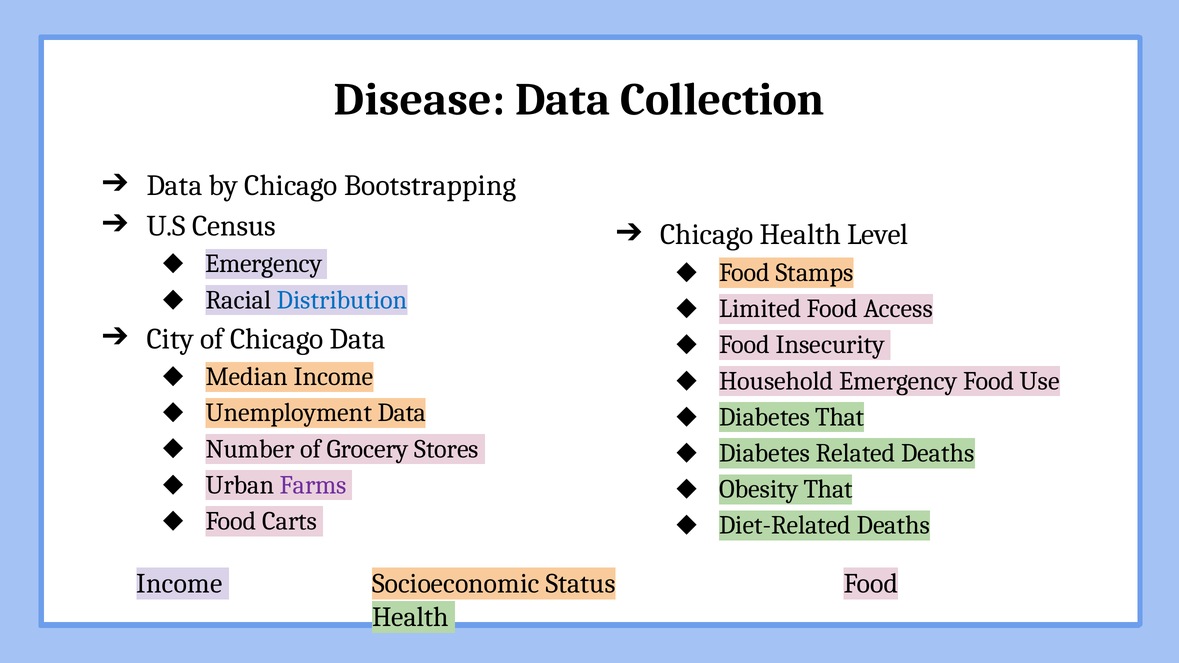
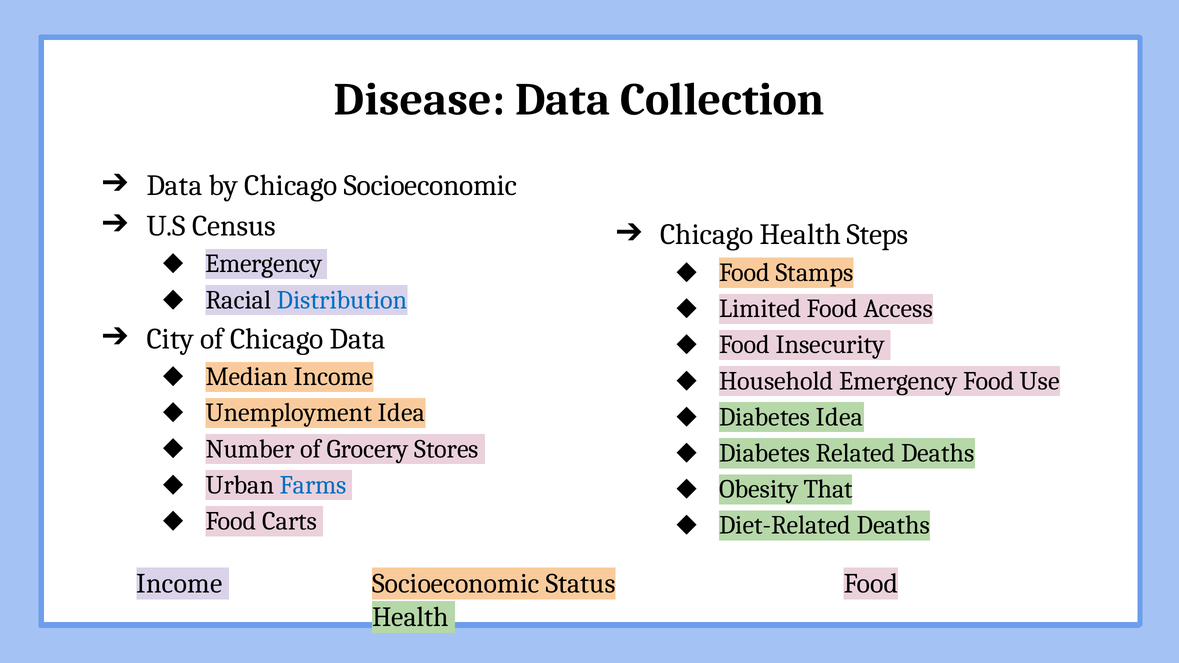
Chicago Bootstrapping: Bootstrapping -> Socioeconomic
Level: Level -> Steps
Unemployment Data: Data -> Idea
Diabetes That: That -> Idea
Farms colour: purple -> blue
